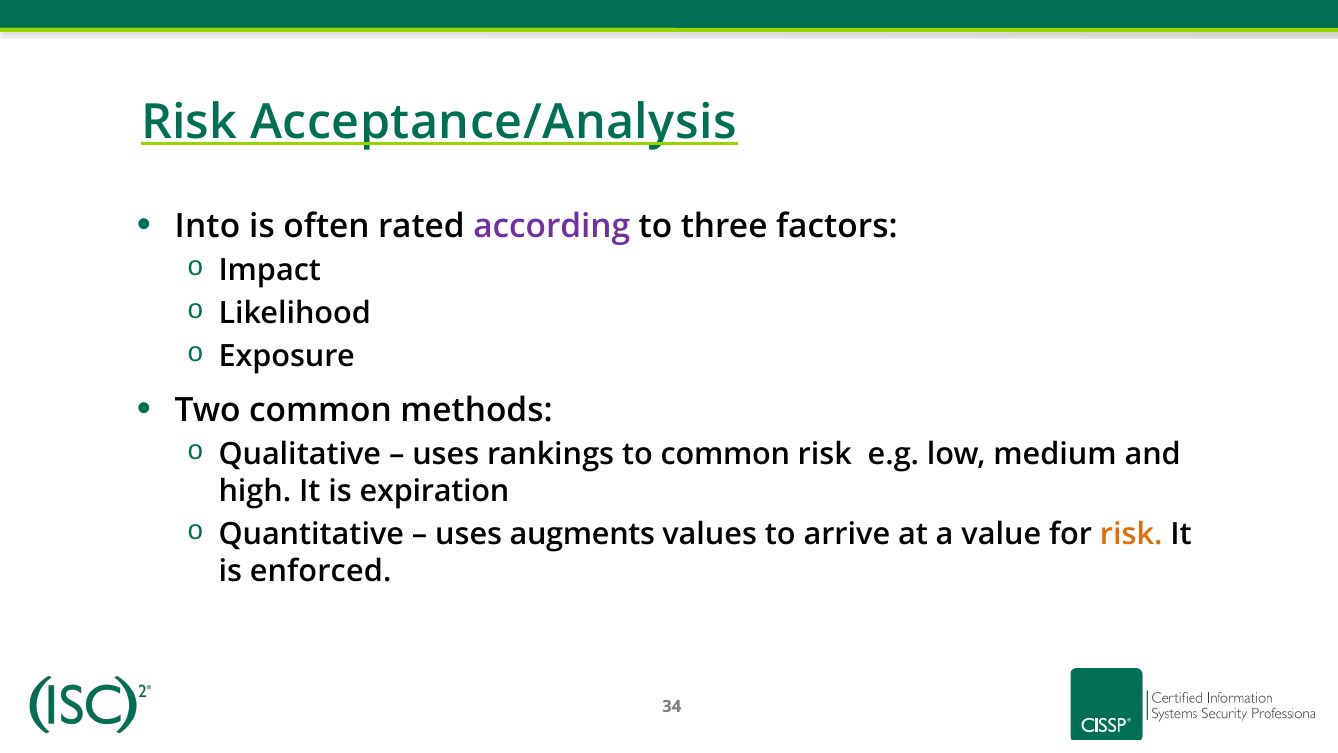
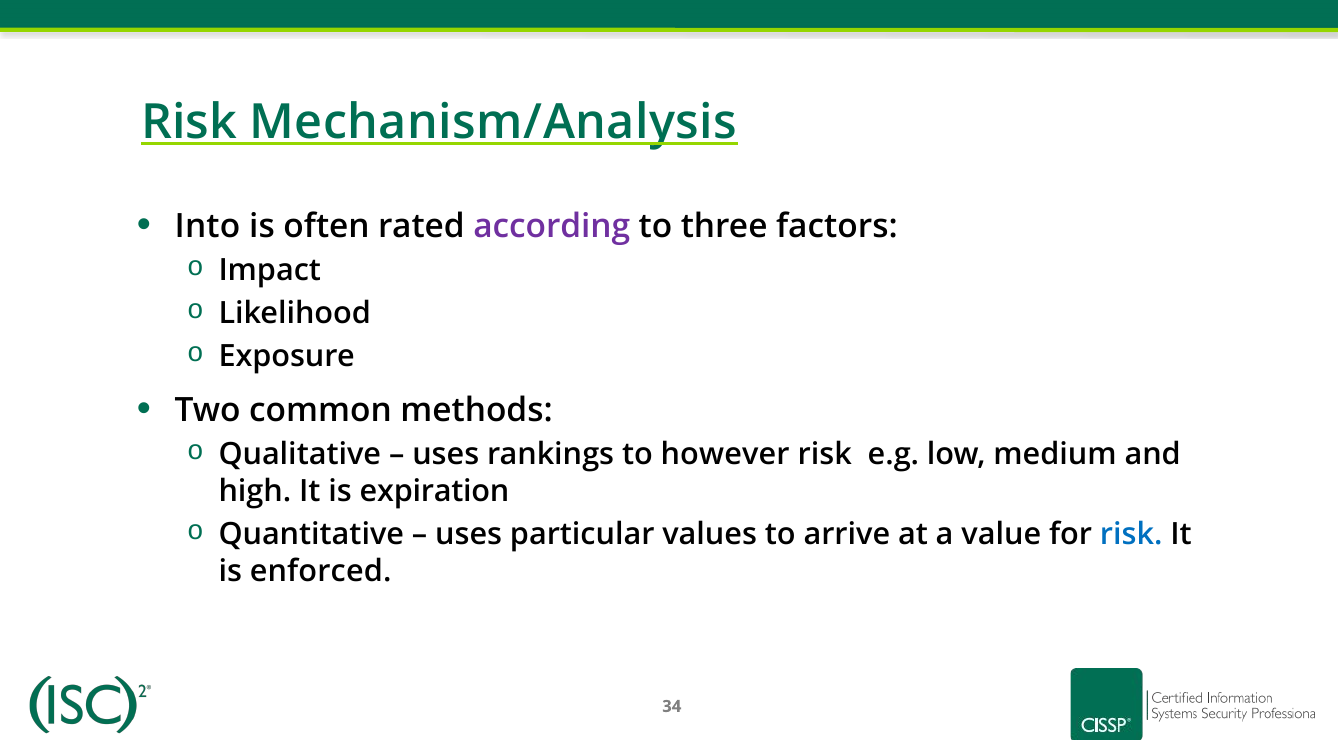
Acceptance/Analysis: Acceptance/Analysis -> Mechanism/Analysis
to common: common -> however
augments: augments -> particular
risk at (1131, 534) colour: orange -> blue
